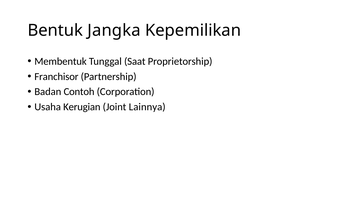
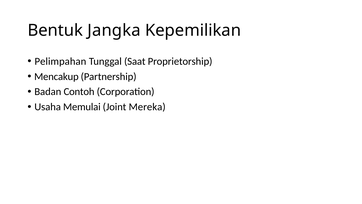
Membentuk: Membentuk -> Pelimpahan
Franchisor: Franchisor -> Mencakup
Kerugian: Kerugian -> Memulai
Lainnya: Lainnya -> Mereka
